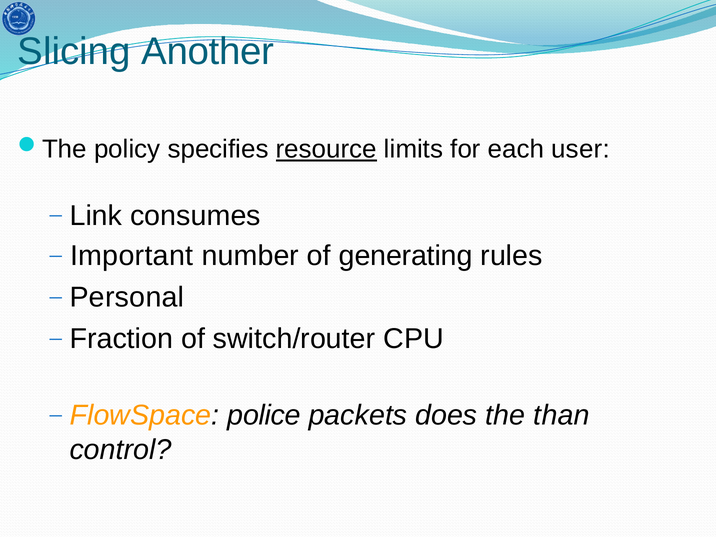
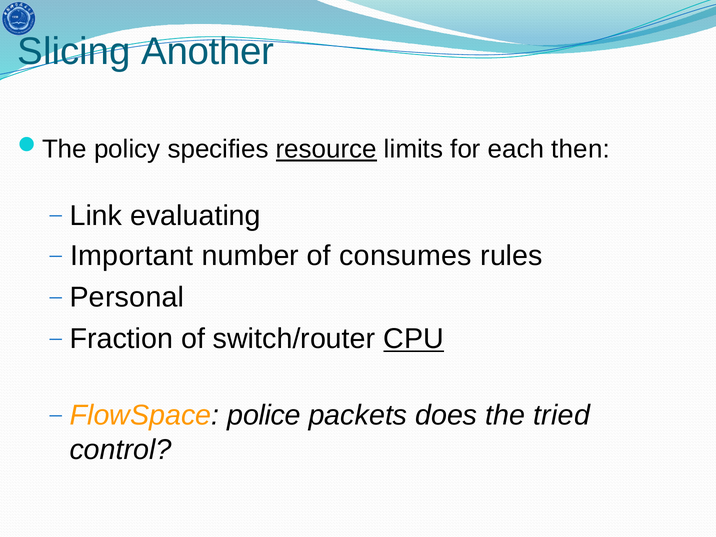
user: user -> then
consumes: consumes -> evaluating
generating: generating -> consumes
CPU underline: none -> present
than: than -> tried
